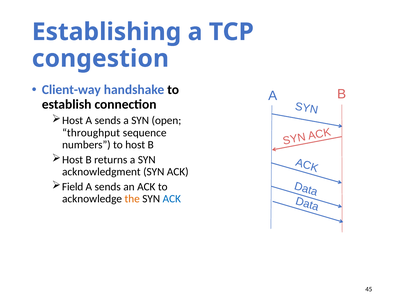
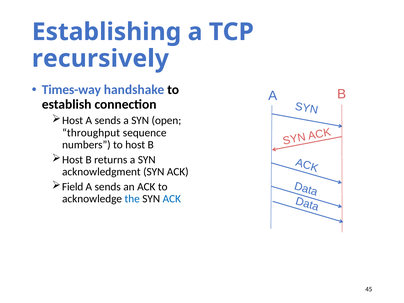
congestion: congestion -> recursively
Client-way: Client-way -> Times-way
the colour: orange -> blue
